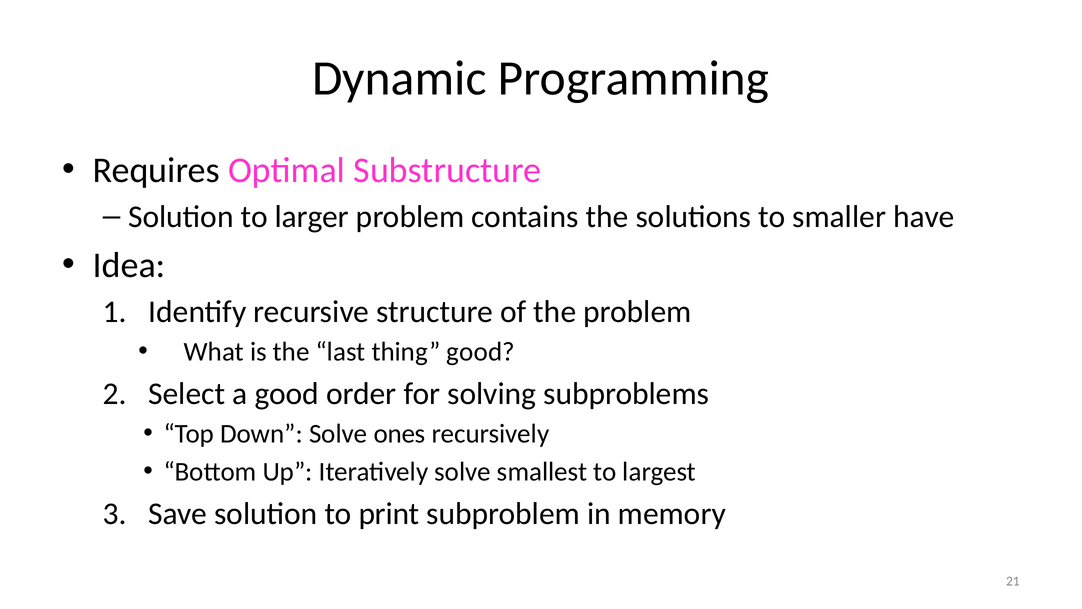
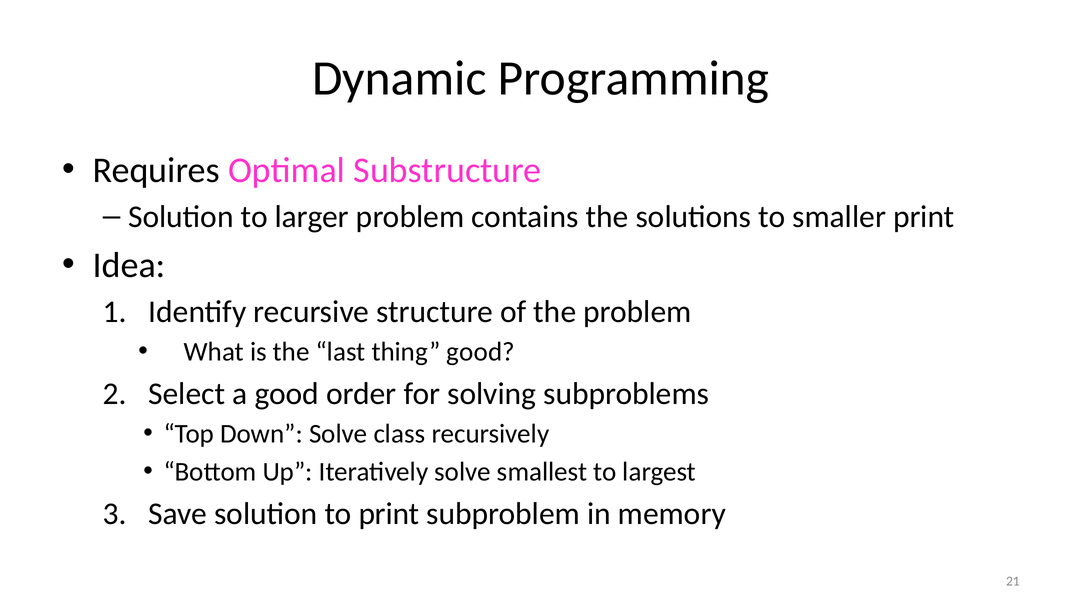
smaller have: have -> print
ones: ones -> class
